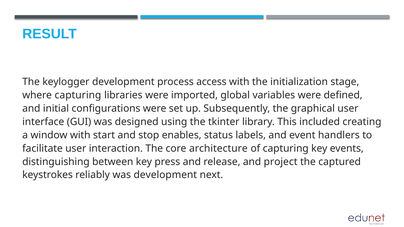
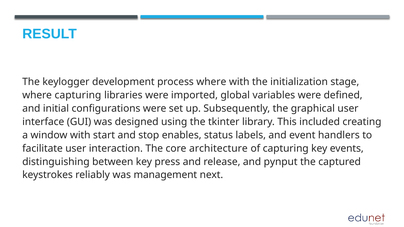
process access: access -> where
project: project -> pynput
was development: development -> management
